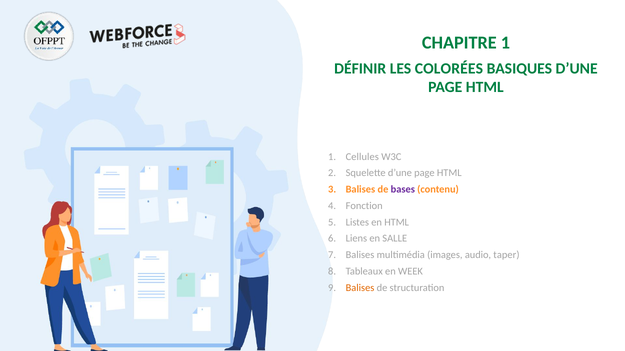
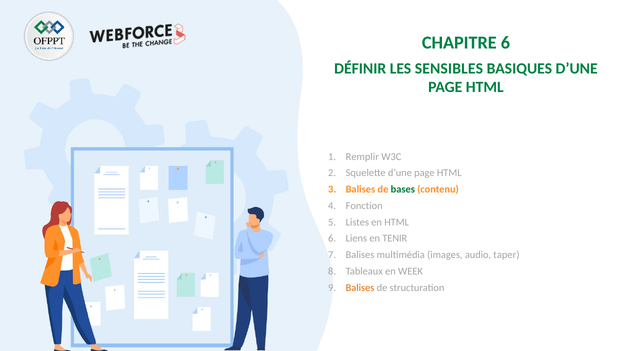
CHAPITRE 1: 1 -> 6
COLORÉES: COLORÉES -> SENSIBLES
Cellules: Cellules -> Remplir
bases colour: purple -> green
SALLE: SALLE -> TENIR
